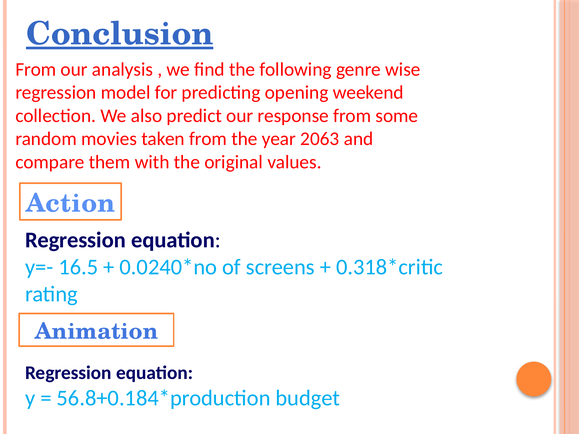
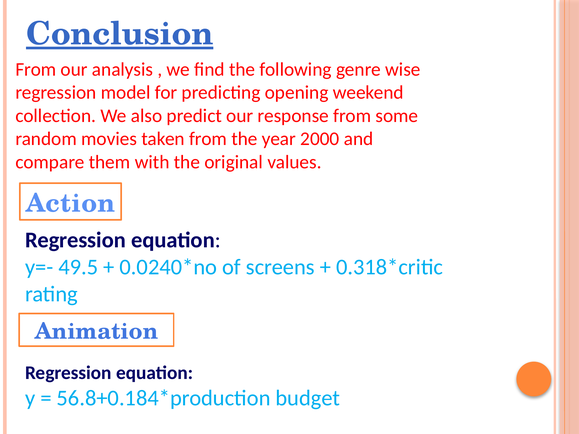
2063: 2063 -> 2000
16.5: 16.5 -> 49.5
